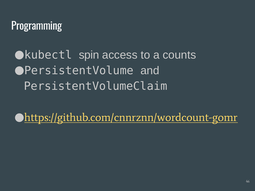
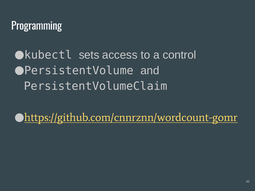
spin: spin -> sets
counts: counts -> control
